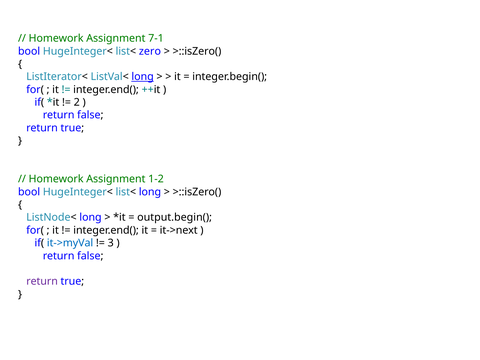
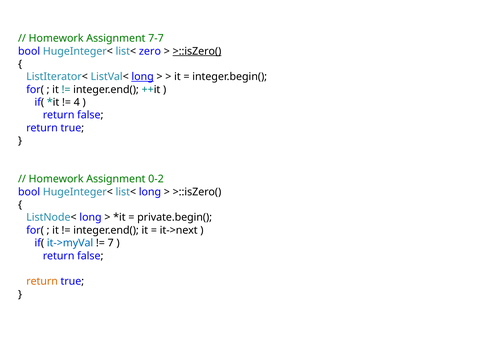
7-1: 7-1 -> 7-7
>::isZero( at (197, 51) underline: none -> present
2: 2 -> 4
1-2: 1-2 -> 0-2
output.begin(: output.begin( -> private.begin(
3: 3 -> 7
return at (42, 281) colour: purple -> orange
